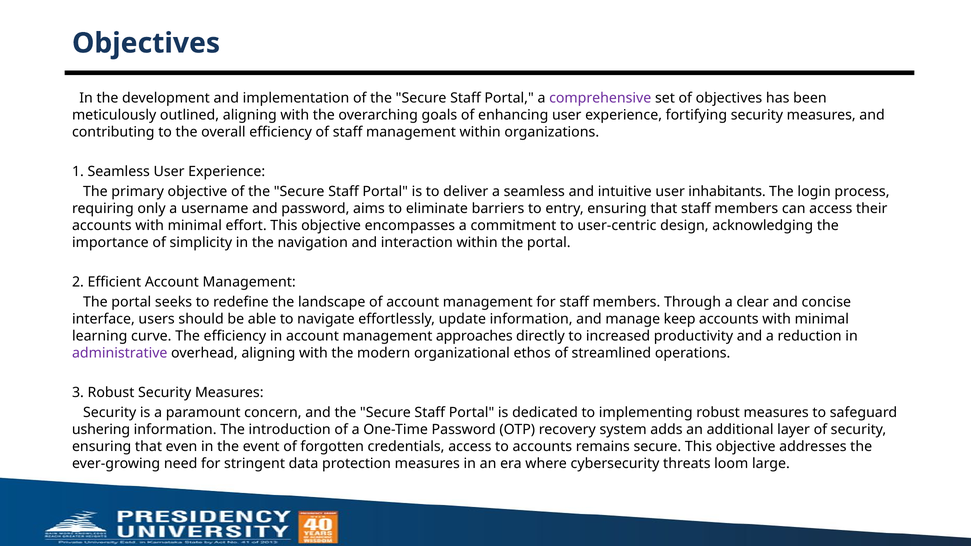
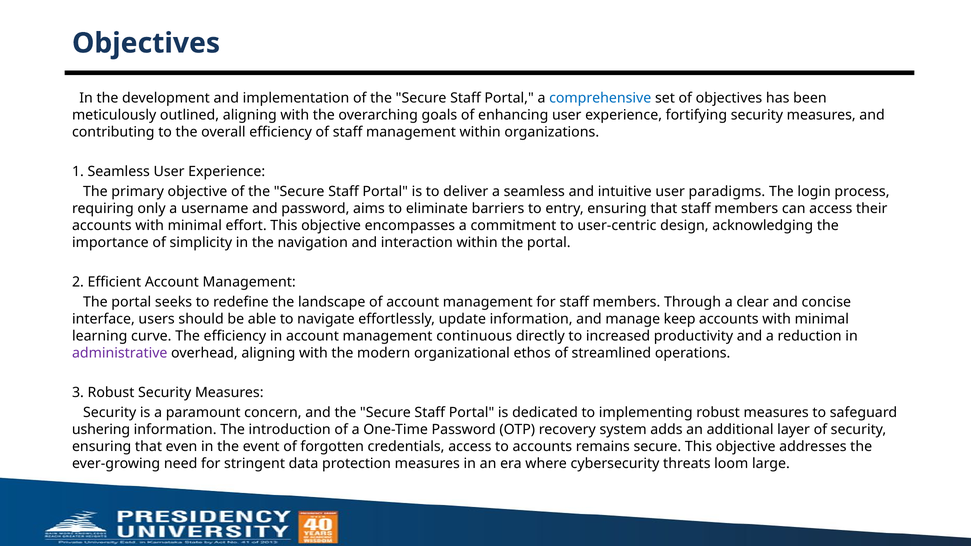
comprehensive colour: purple -> blue
inhabitants: inhabitants -> paradigms
approaches: approaches -> continuous
